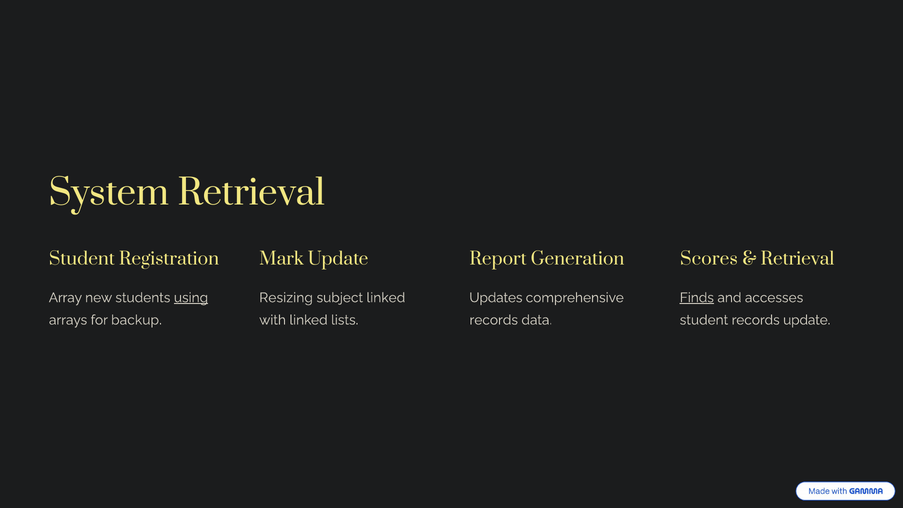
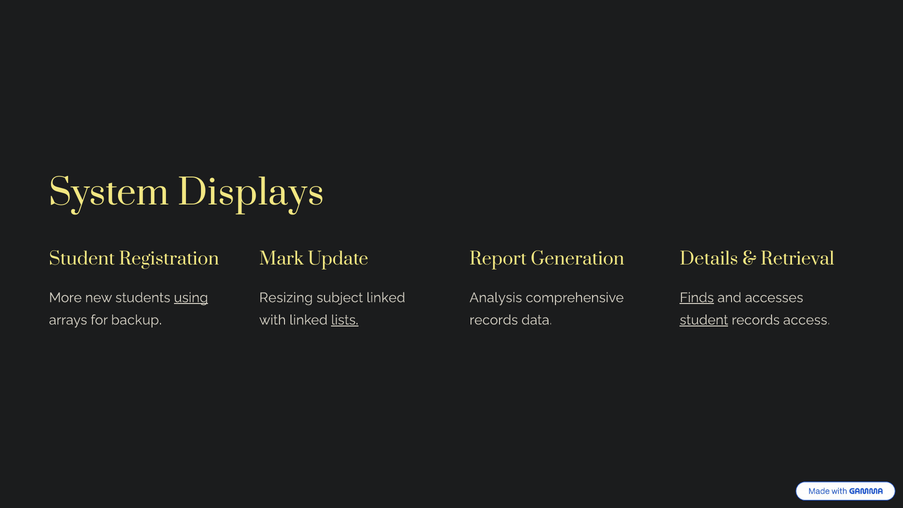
System Retrieval: Retrieval -> Displays
Scores: Scores -> Details
Array: Array -> More
Updates: Updates -> Analysis
lists underline: none -> present
student at (704, 320) underline: none -> present
records update: update -> access
